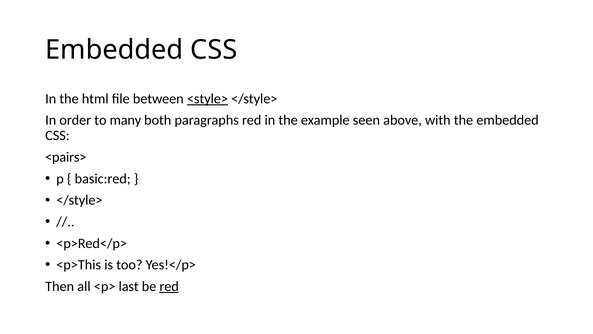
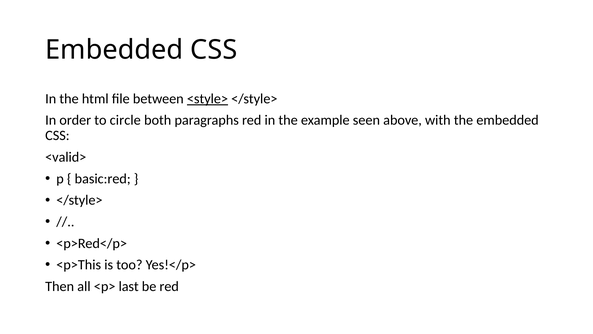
many: many -> circle
<pairs>: <pairs> -> <valid>
red at (169, 286) underline: present -> none
